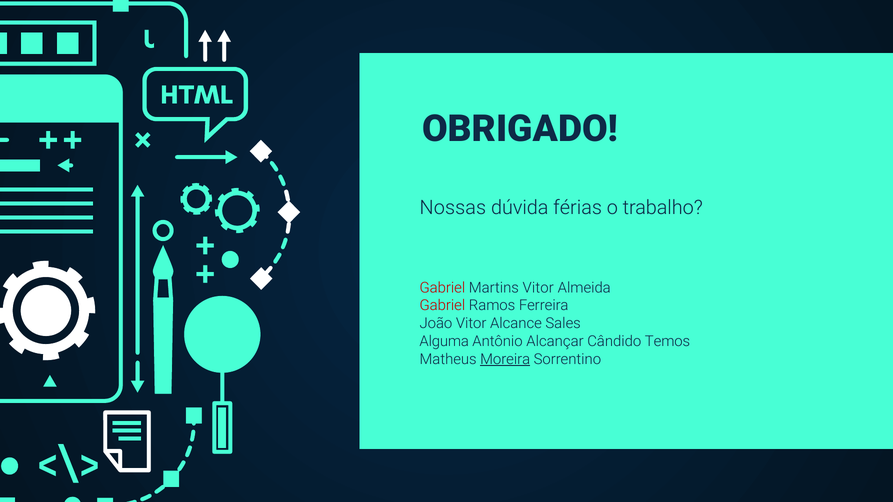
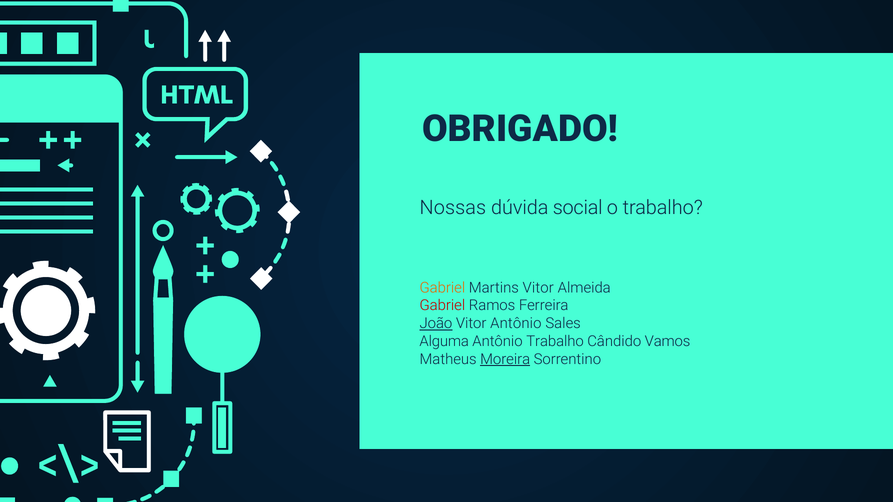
férias: férias -> social
Gabriel at (442, 288) colour: red -> orange
João underline: none -> present
Vitor Alcance: Alcance -> Antônio
Antônio Alcançar: Alcançar -> Trabalho
Temos: Temos -> Vamos
